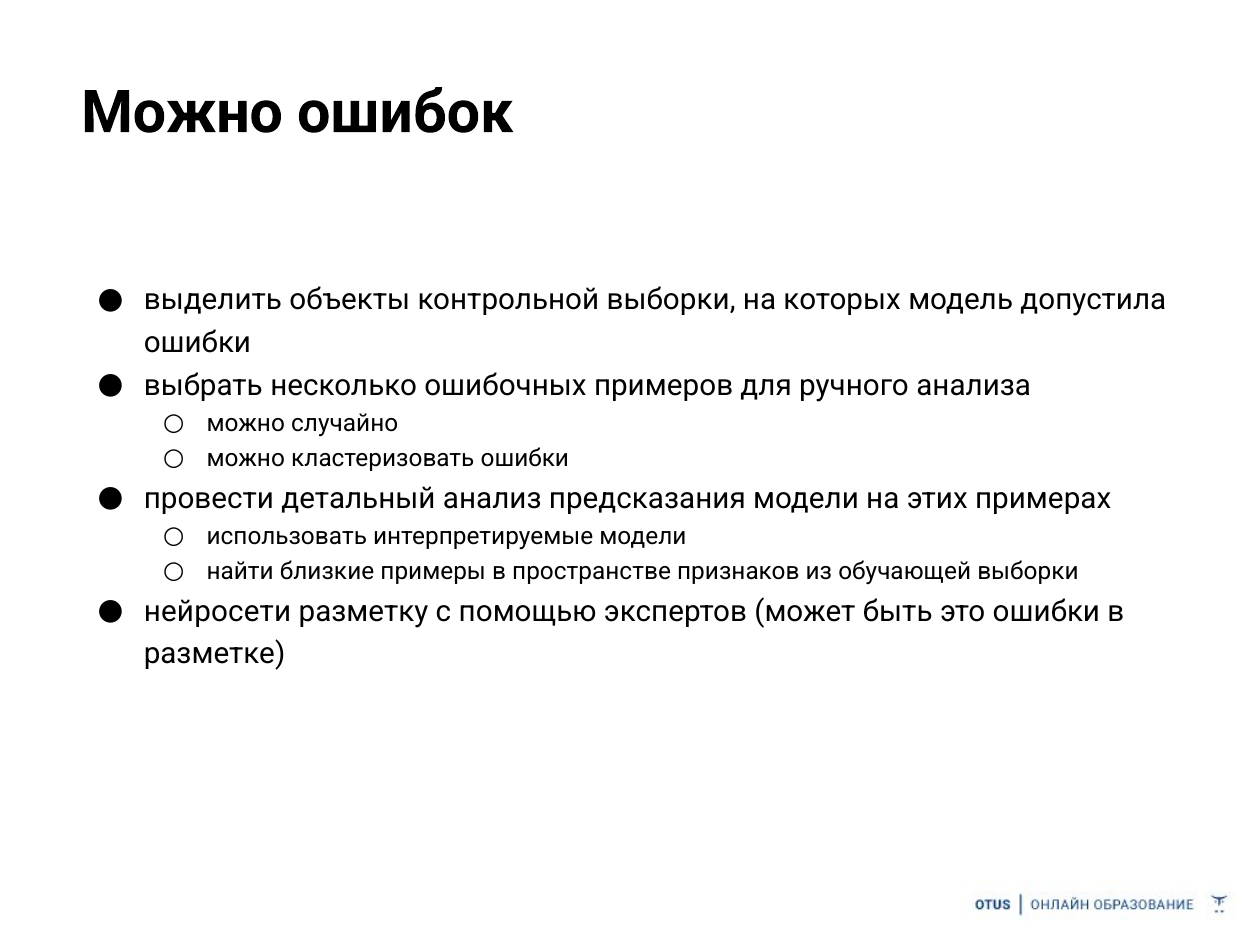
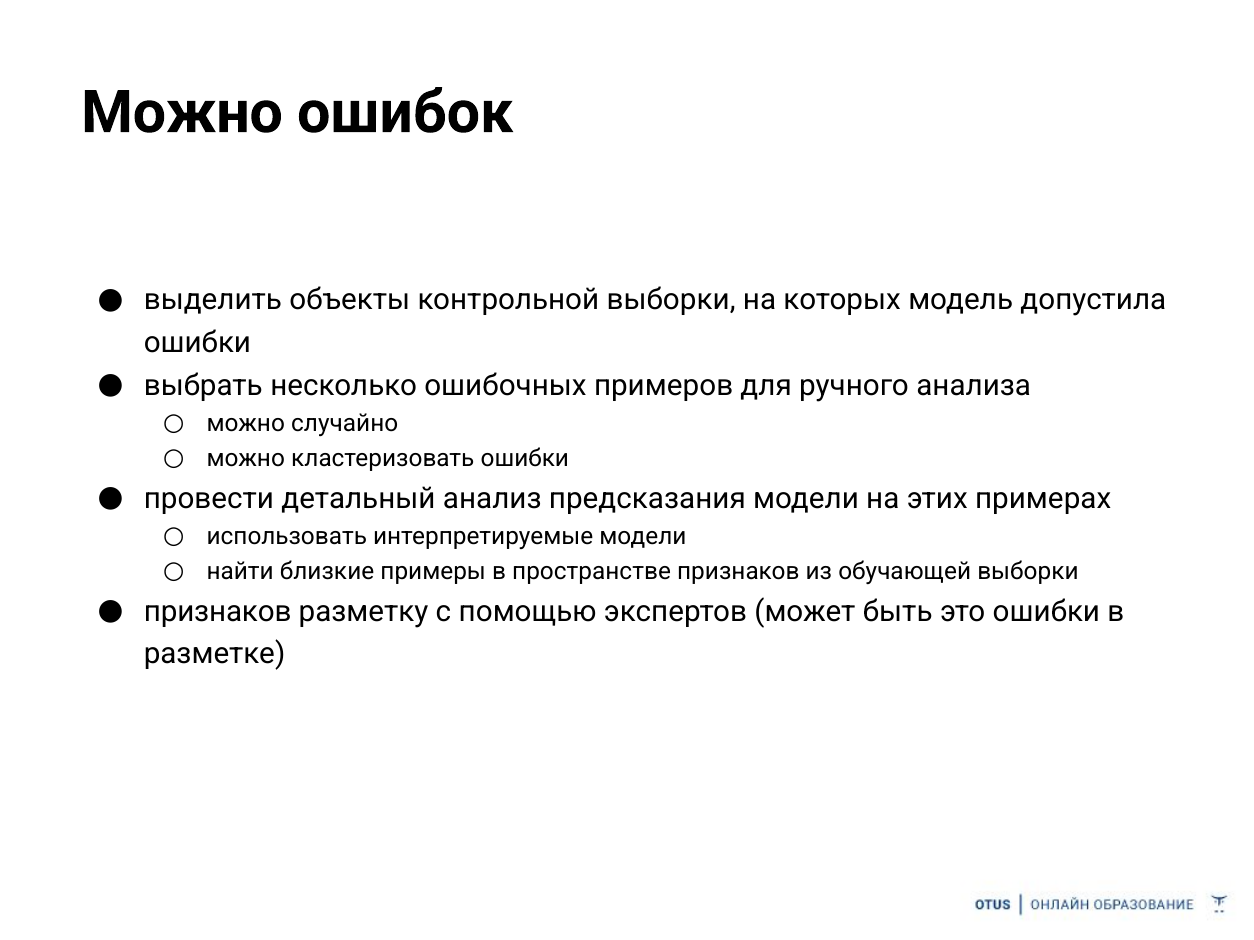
нейросети at (218, 612): нейросети -> признаков
